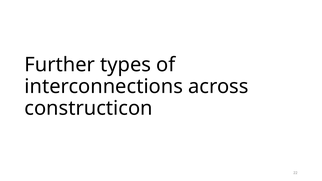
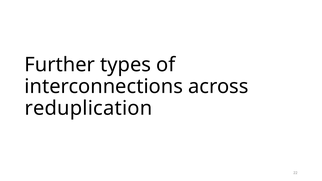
constructicon: constructicon -> reduplication
